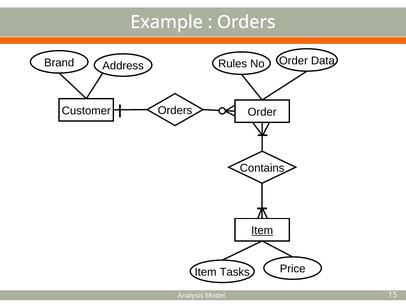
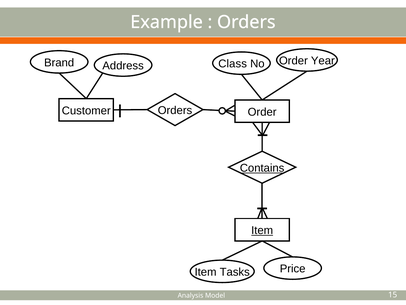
Rules: Rules -> Class
Data: Data -> Year
Contains underline: none -> present
